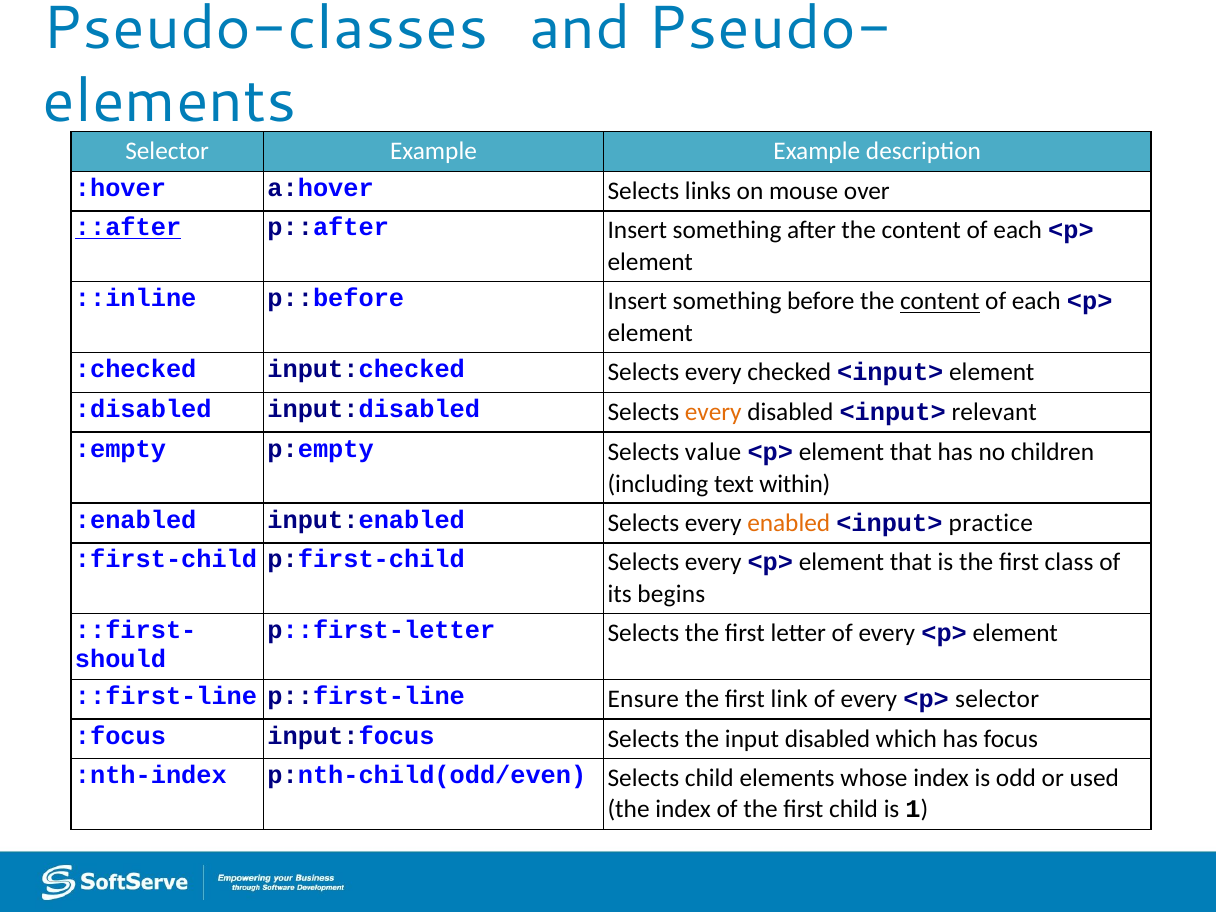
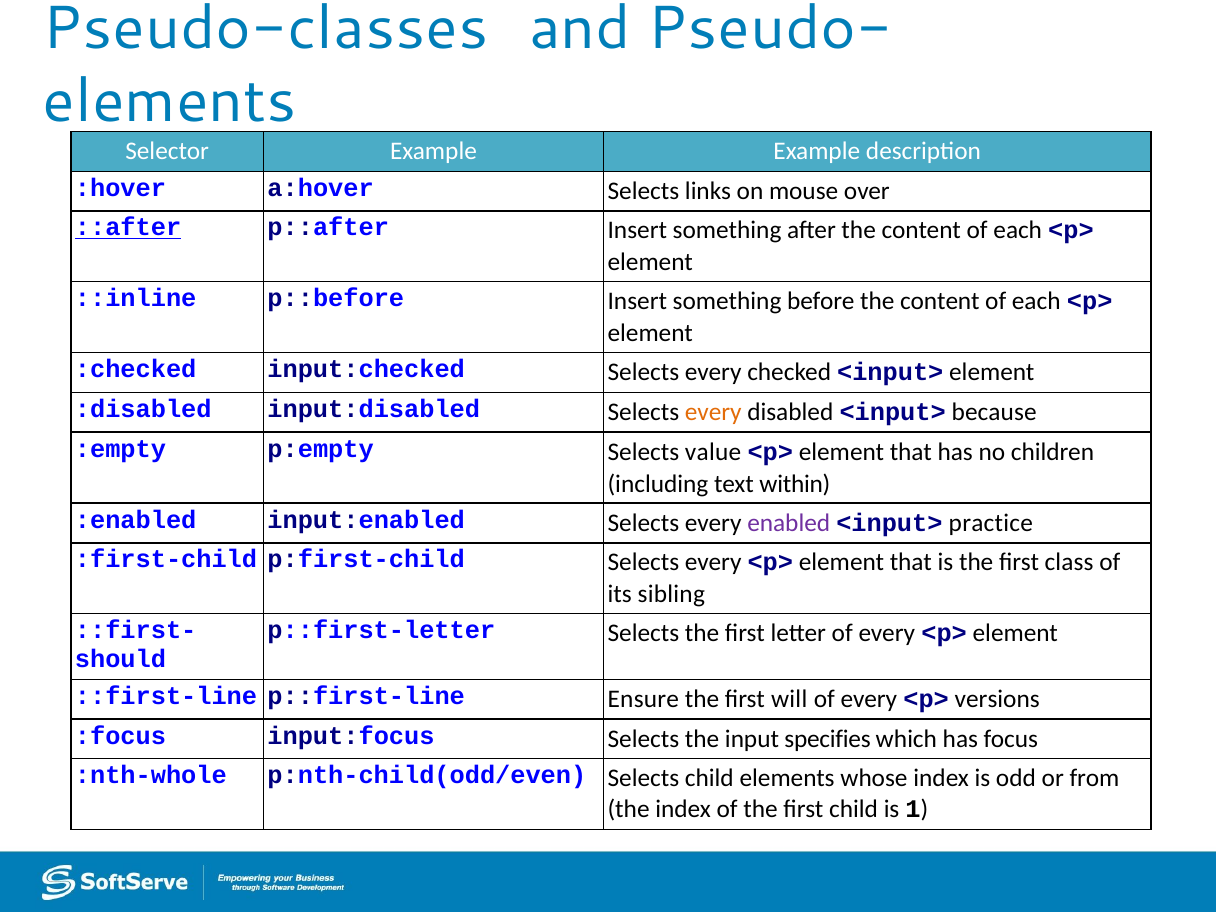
content at (940, 301) underline: present -> none
relevant: relevant -> because
enabled colour: orange -> purple
begins: begins -> sibling
link: link -> will
<p> selector: selector -> versions
input disabled: disabled -> specifies
:nth-index: :nth-index -> :nth-whole
used: used -> from
